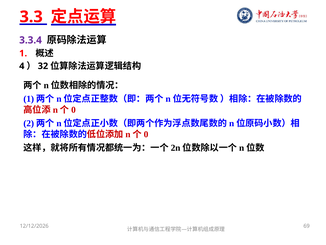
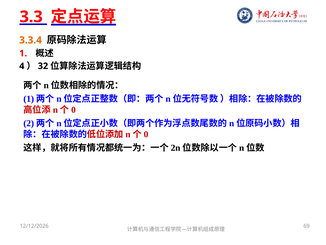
3.3.4 colour: purple -> orange
